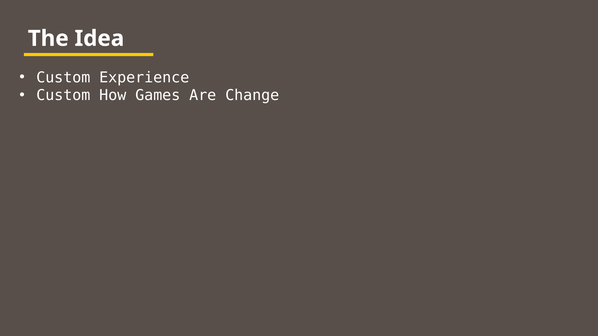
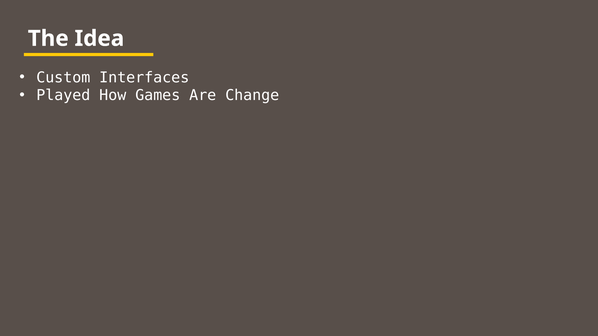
Experience: Experience -> Interfaces
Custom at (63, 95): Custom -> Played
